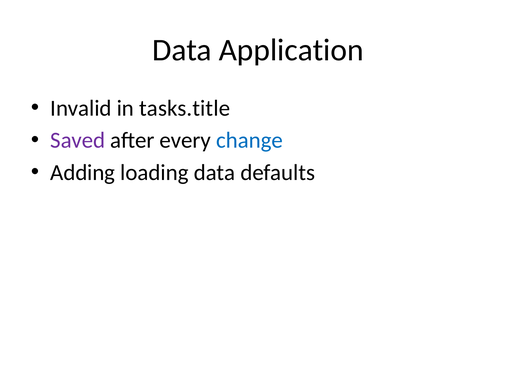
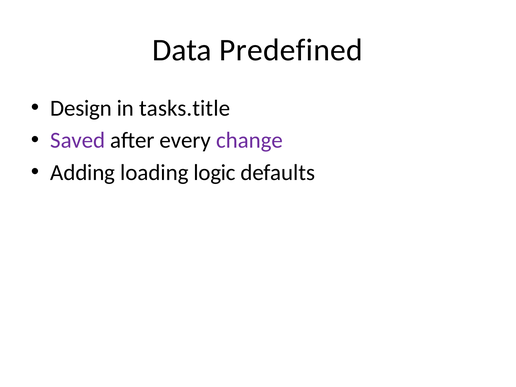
Application: Application -> Predefined
Invalid: Invalid -> Design
change colour: blue -> purple
loading data: data -> logic
